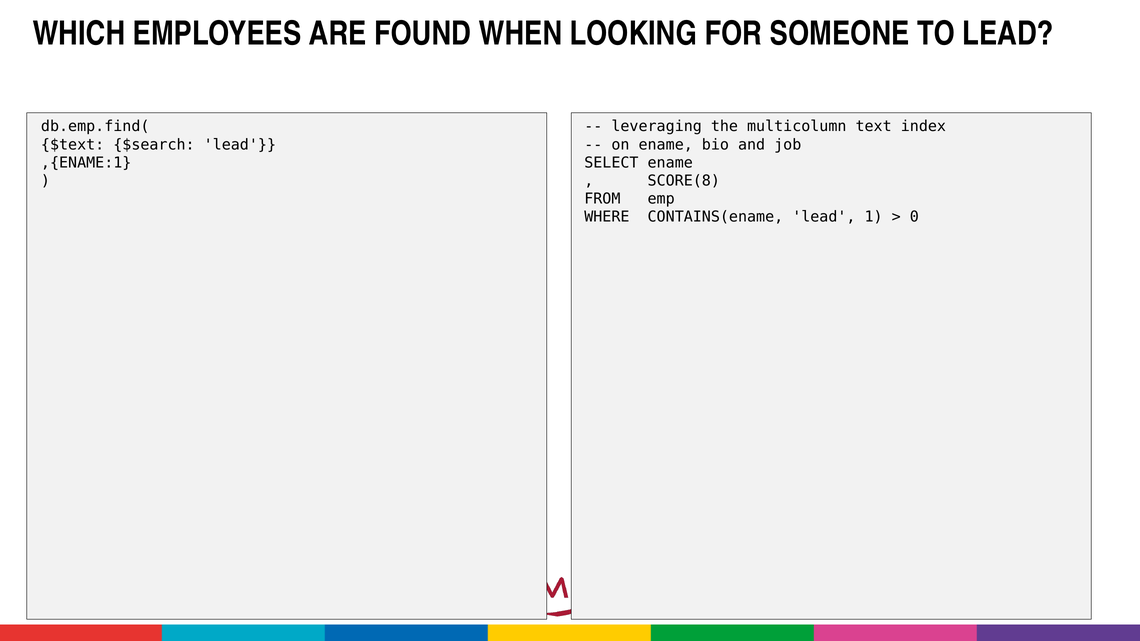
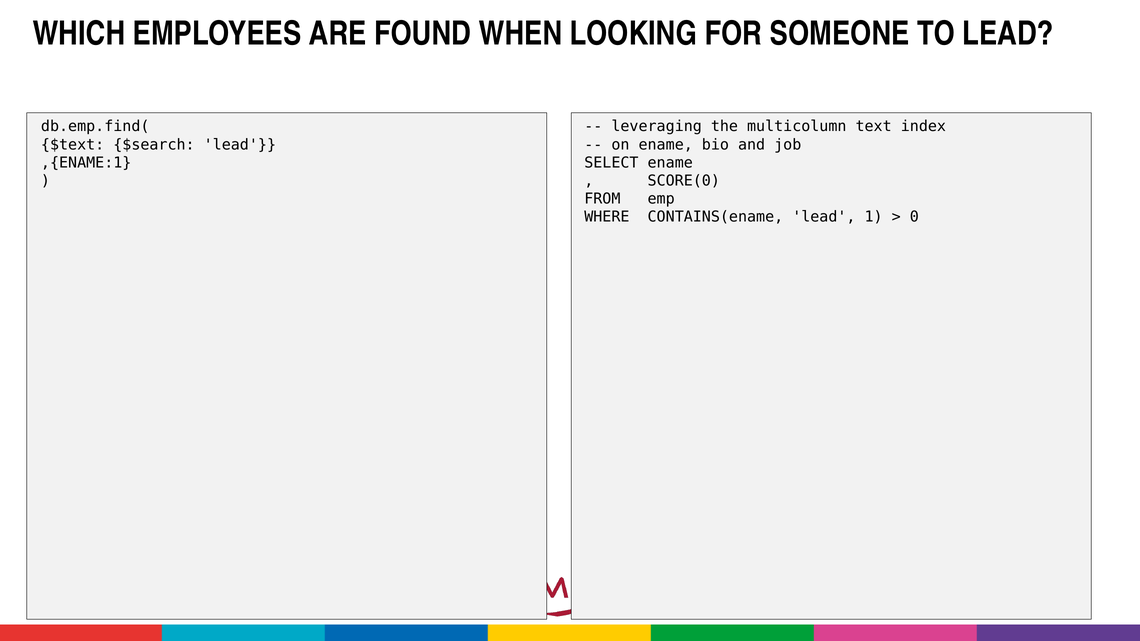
SCORE(8: SCORE(8 -> SCORE(0
